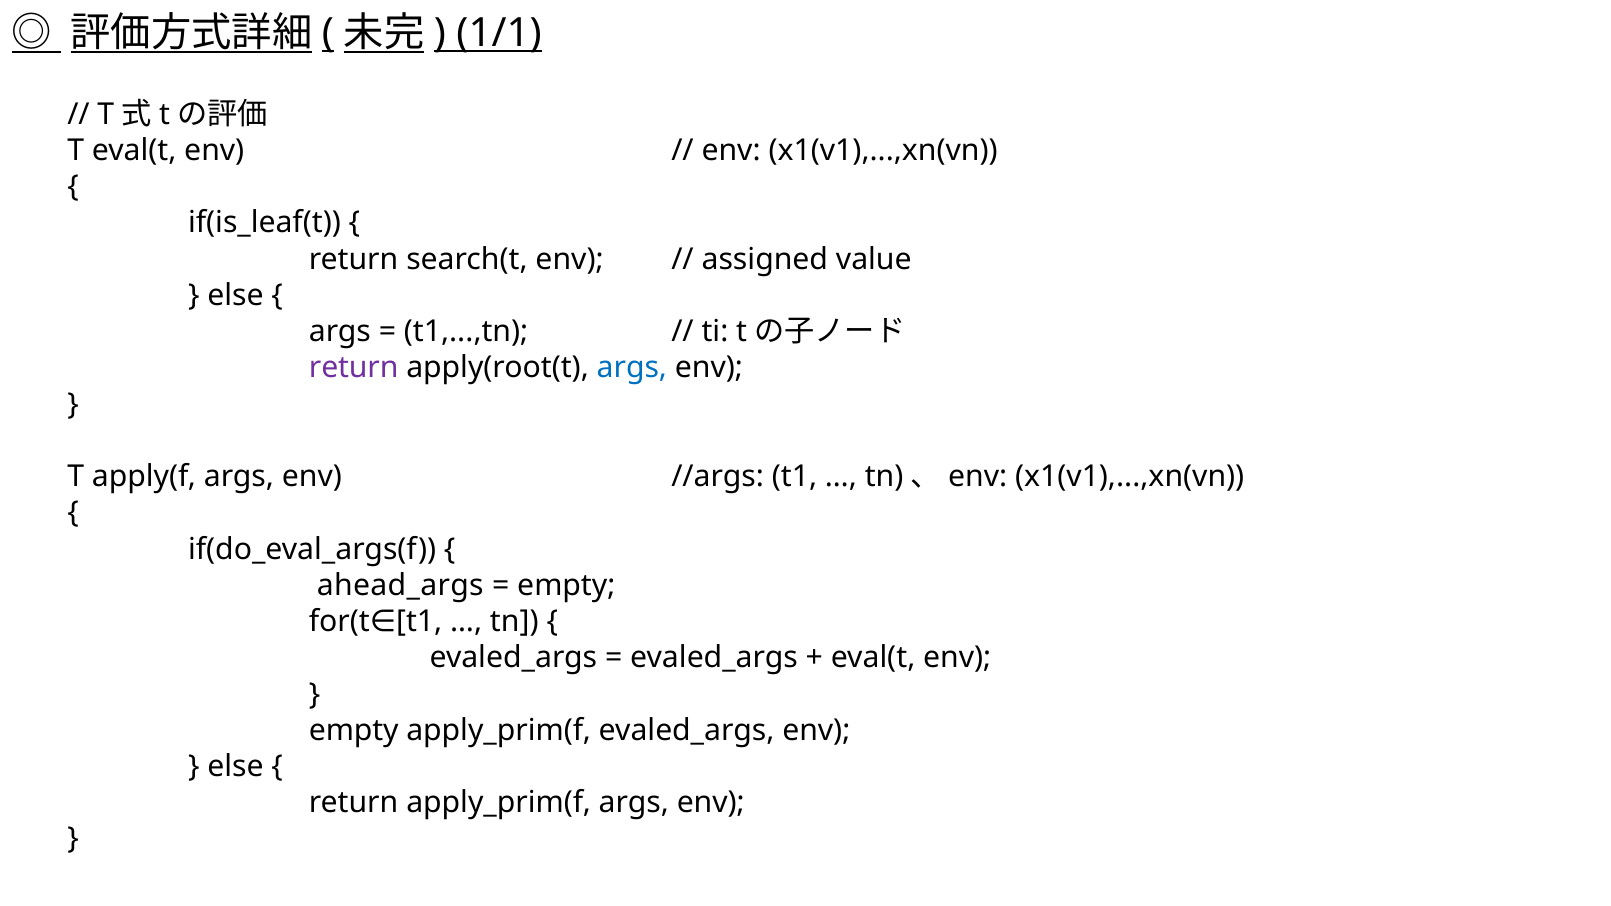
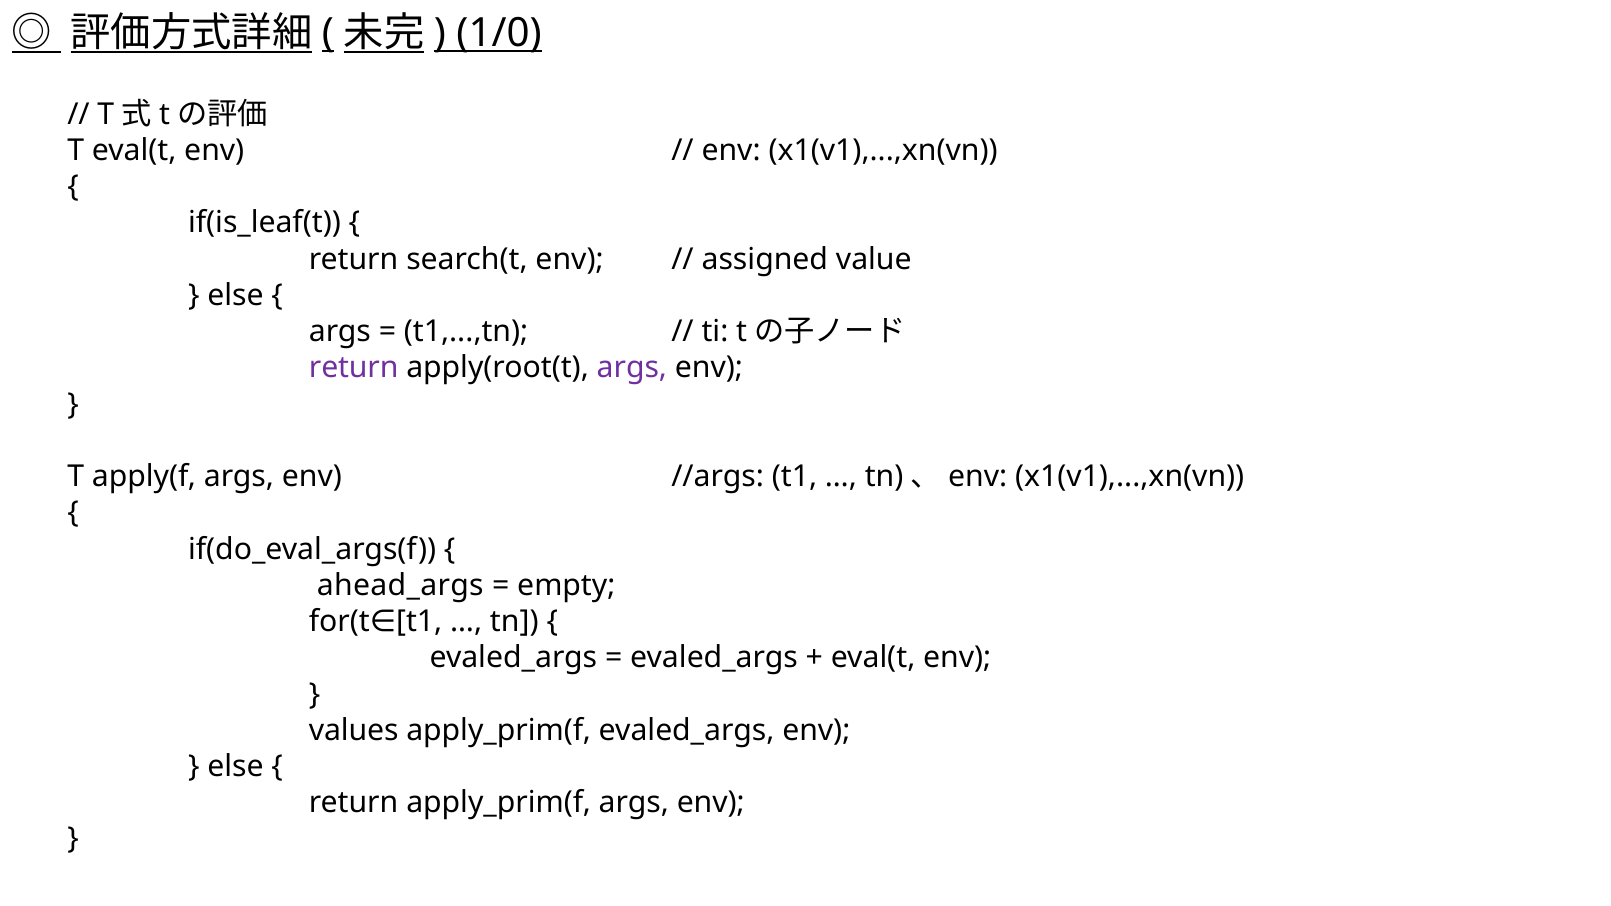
1/1: 1/1 -> 1/0
args at (632, 368) colour: blue -> purple
empty at (354, 730): empty -> values
